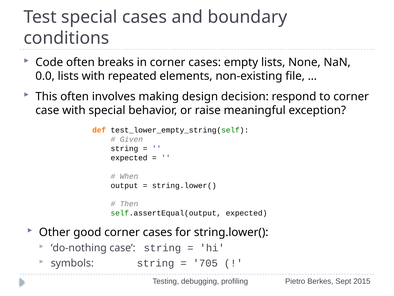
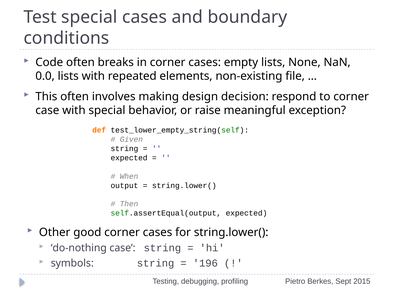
705: 705 -> 196
